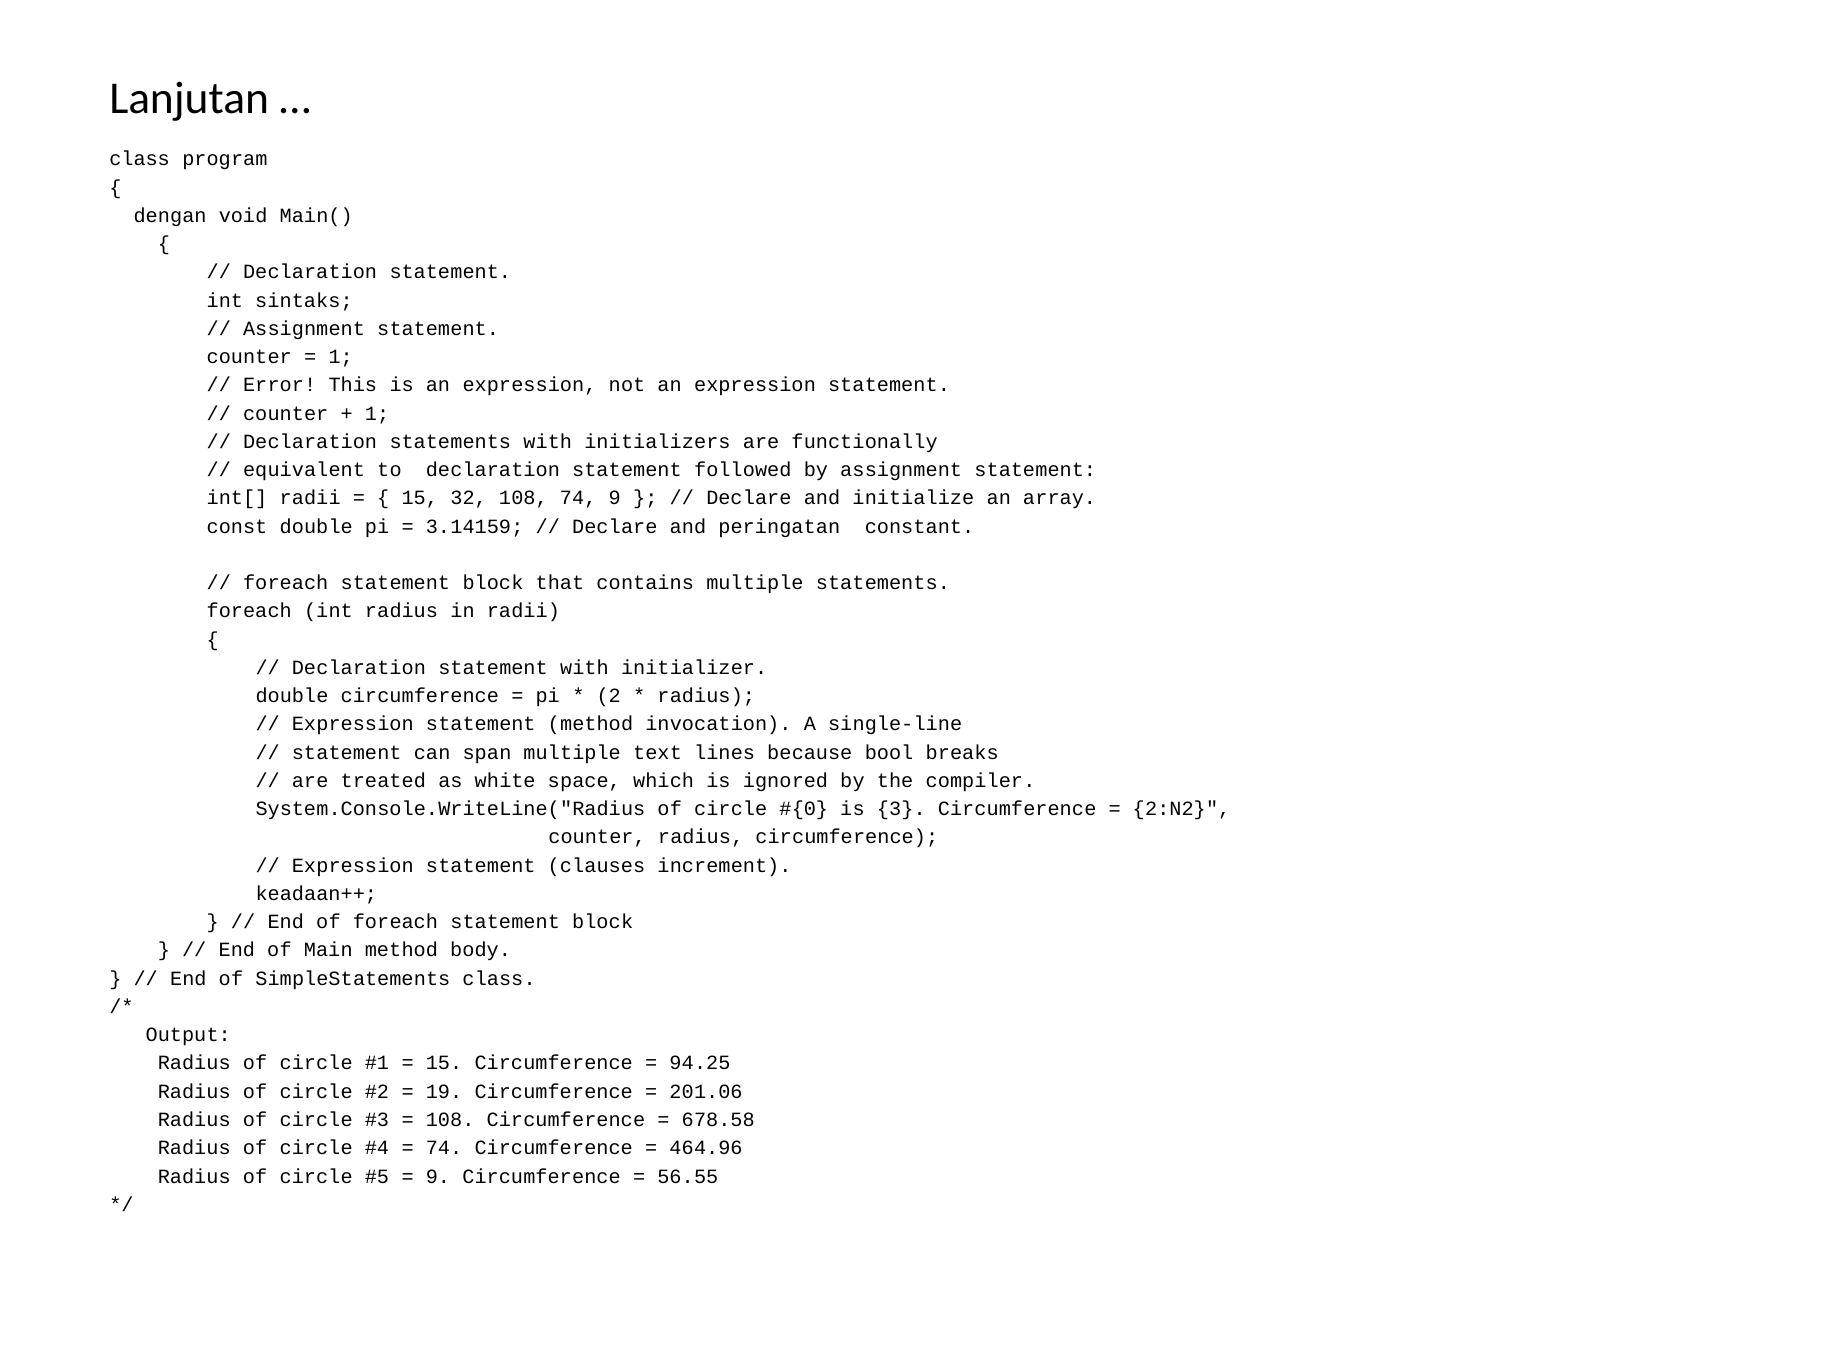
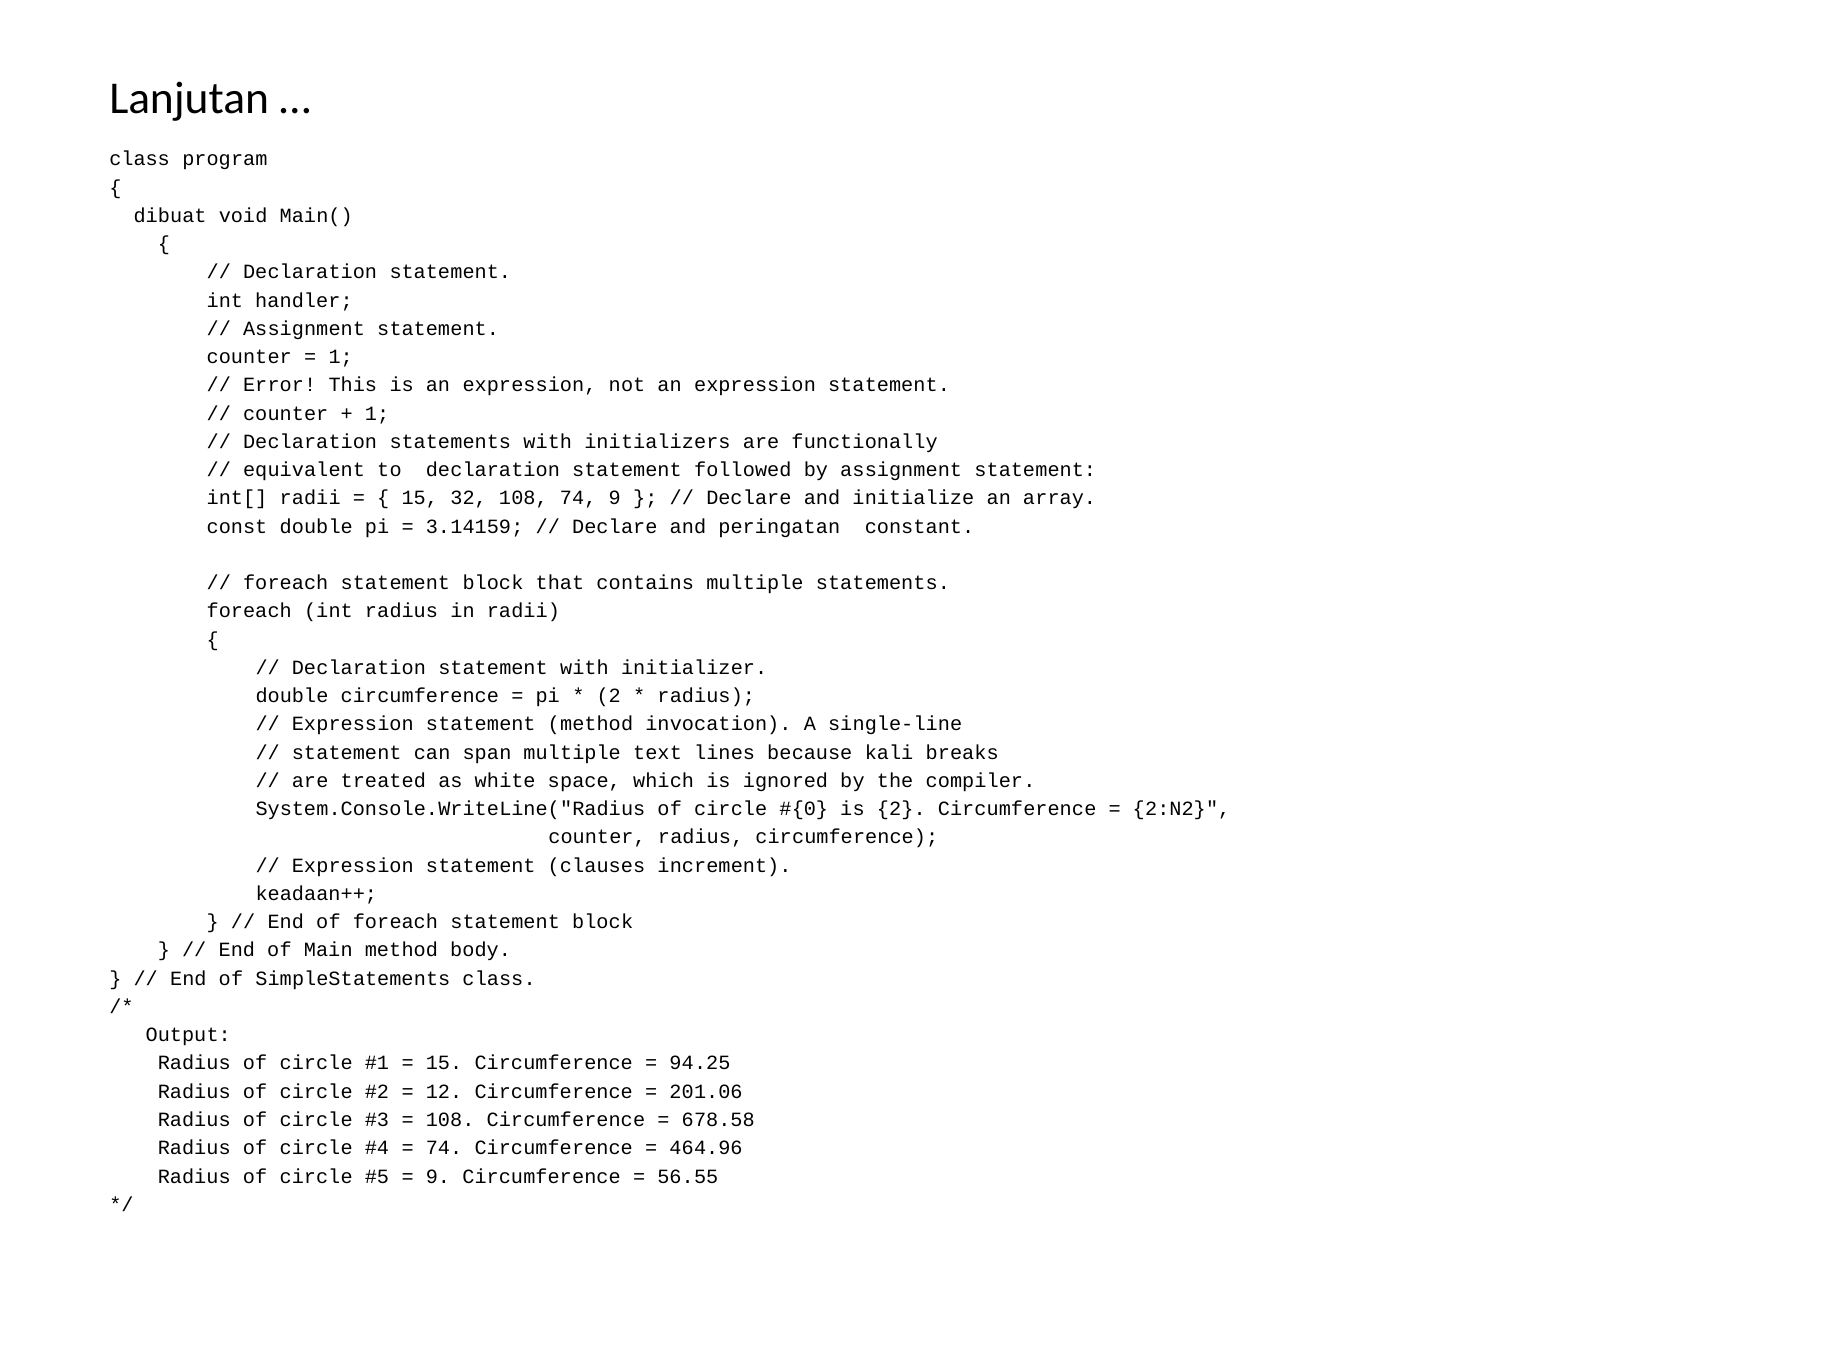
dengan: dengan -> dibuat
sintaks: sintaks -> handler
bool: bool -> kali
is 3: 3 -> 2
19: 19 -> 12
